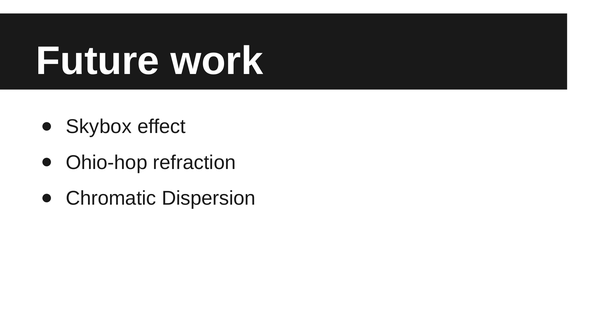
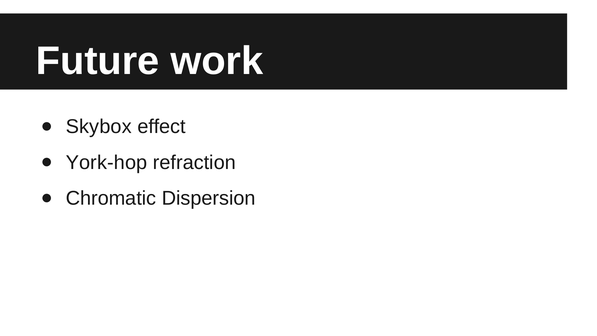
Ohio-hop: Ohio-hop -> York-hop
